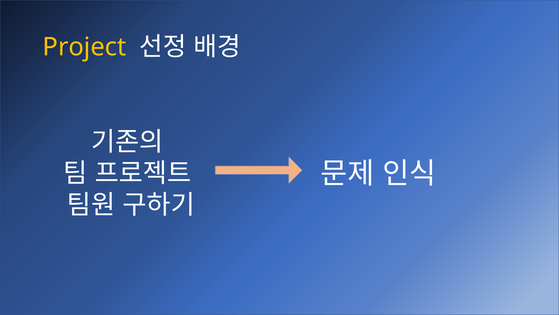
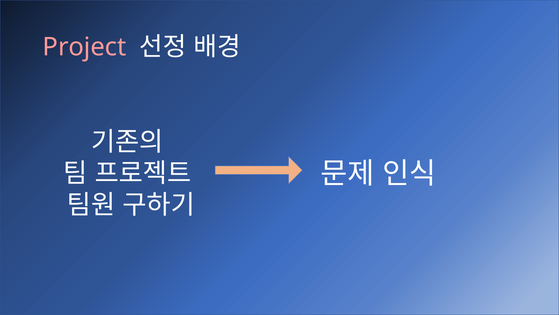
Project colour: yellow -> pink
